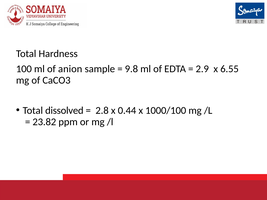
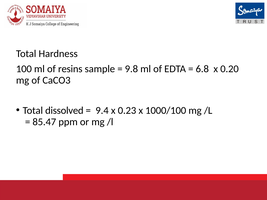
anion: anion -> resins
2.9: 2.9 -> 6.8
6.55: 6.55 -> 0.20
2.8: 2.8 -> 9.4
0.44: 0.44 -> 0.23
23.82: 23.82 -> 85.47
